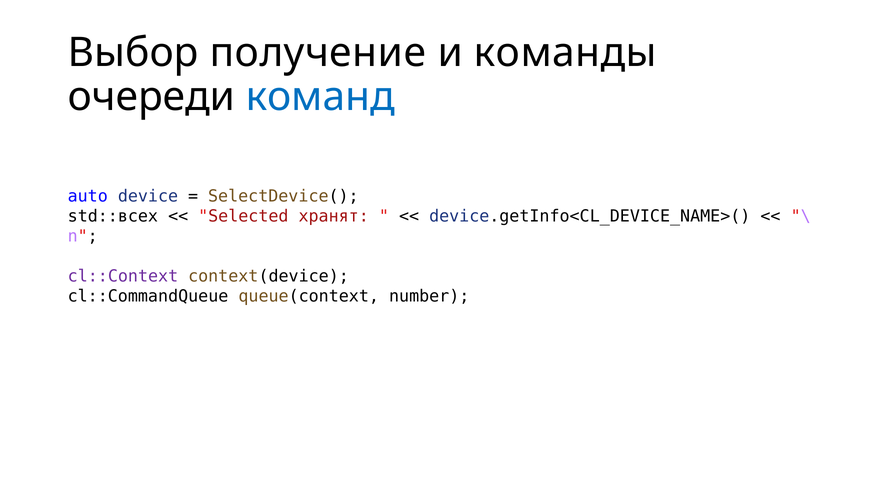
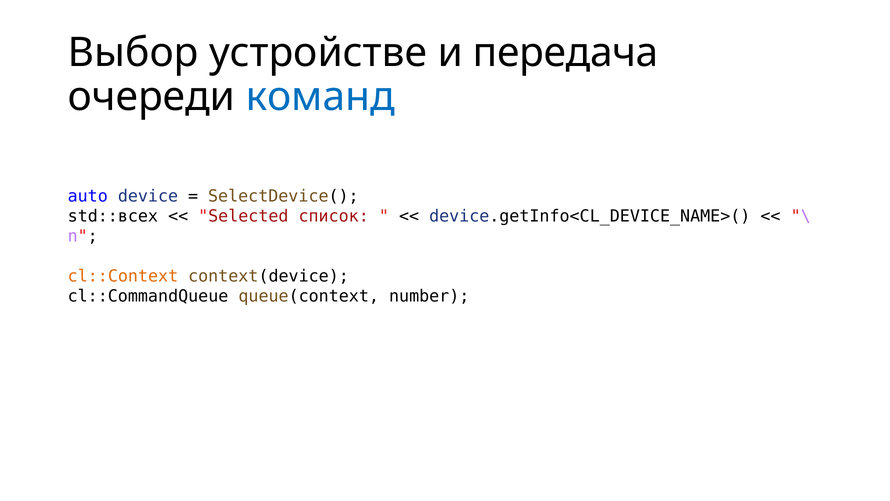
получение: получение -> устройстве
команды: команды -> передача
хранят: хранят -> список
cl::Context colour: purple -> orange
